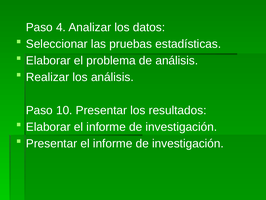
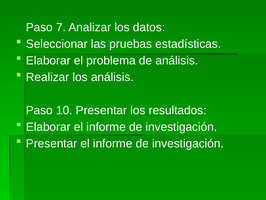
4: 4 -> 7
